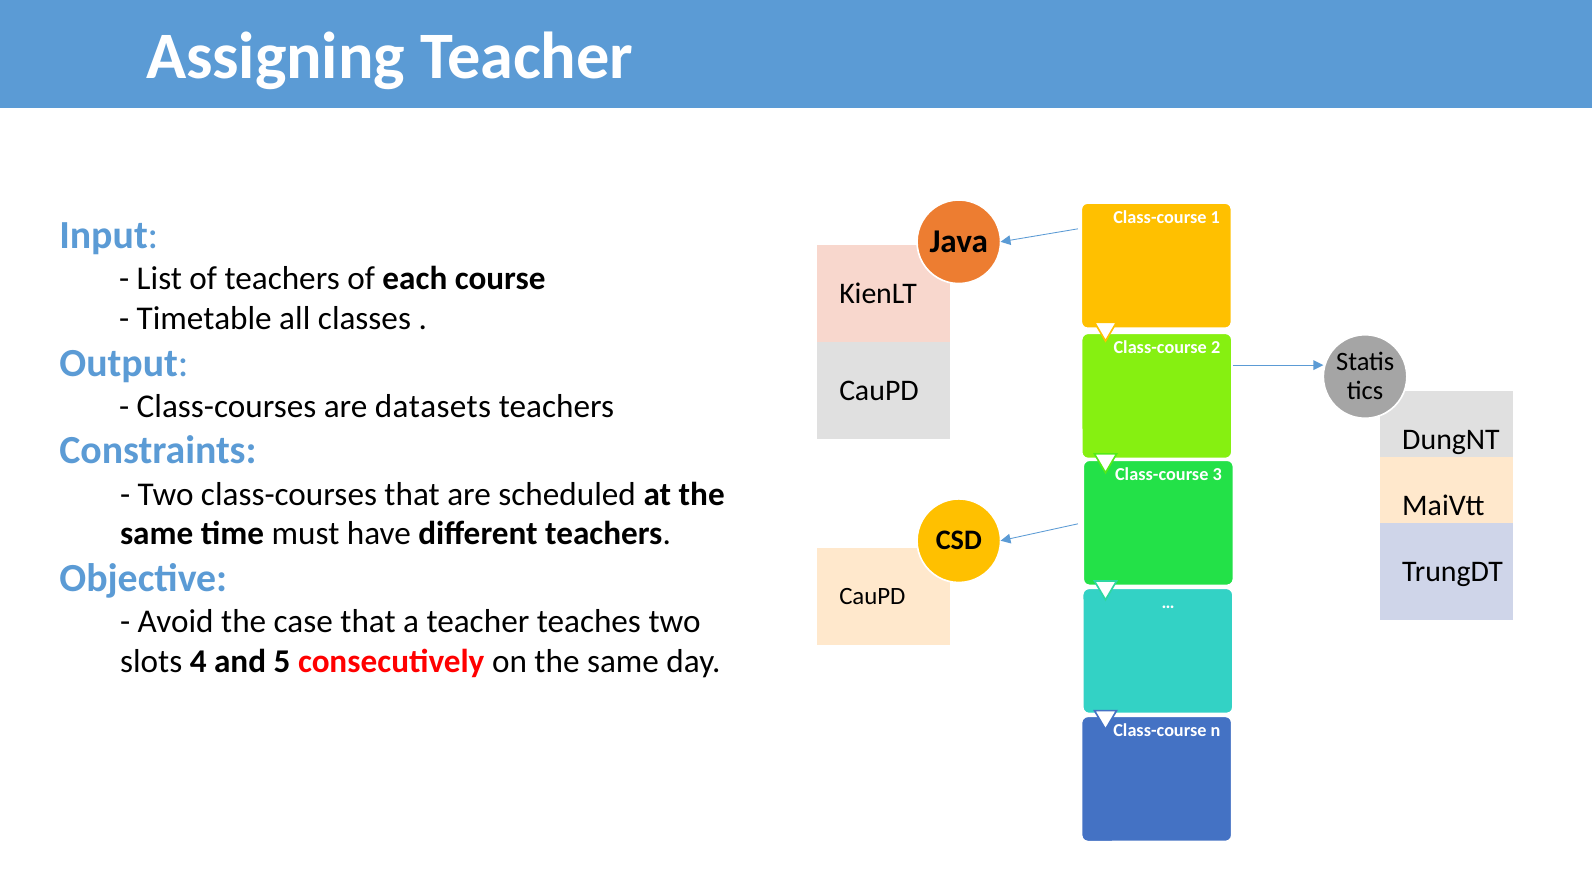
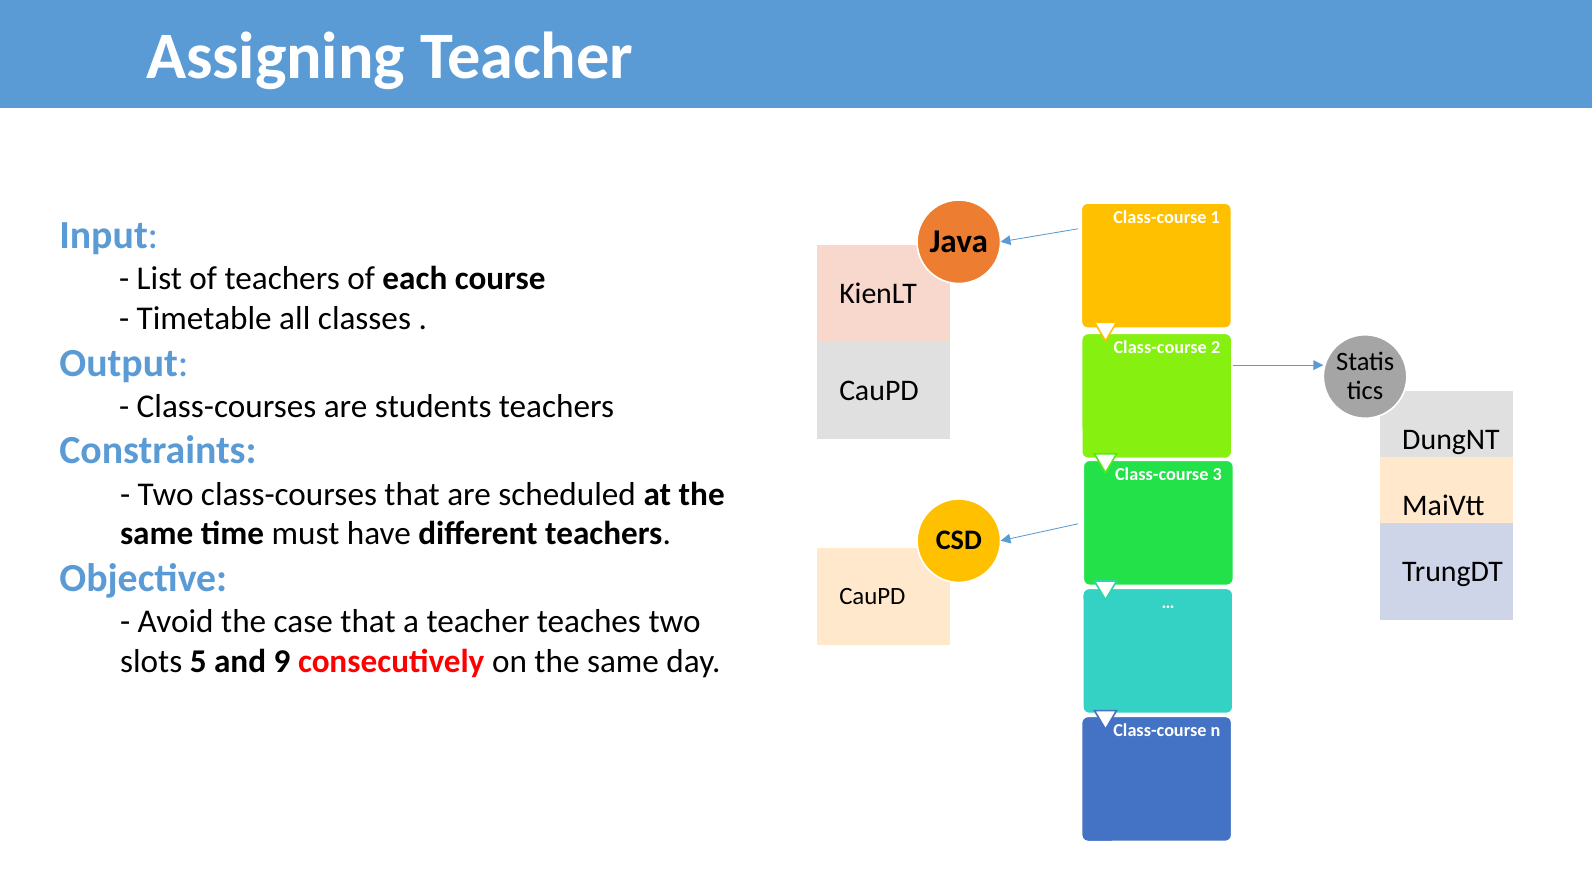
datasets: datasets -> students
4: 4 -> 5
5: 5 -> 9
